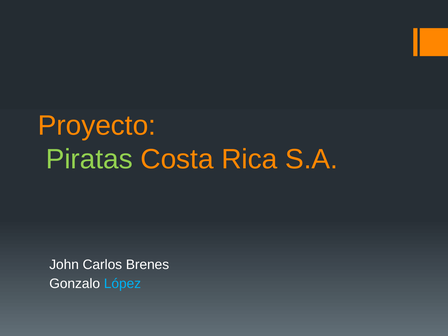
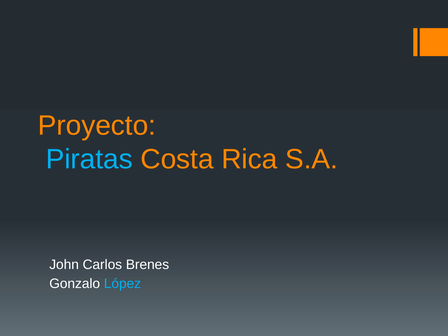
Piratas colour: light green -> light blue
